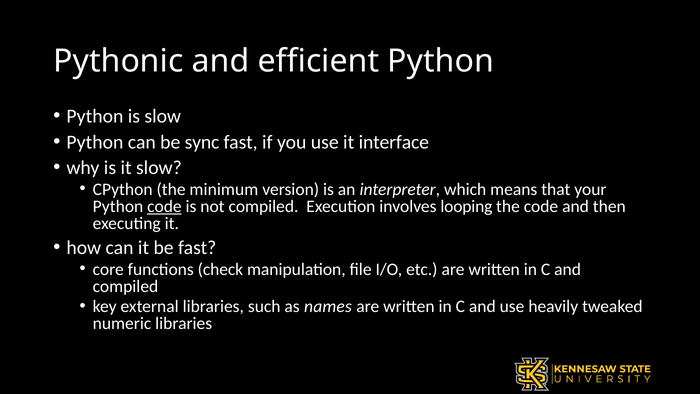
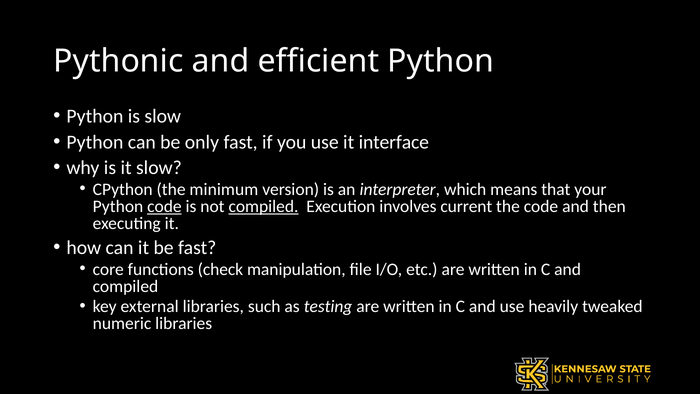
sync: sync -> only
compiled at (264, 206) underline: none -> present
looping: looping -> current
names: names -> testing
